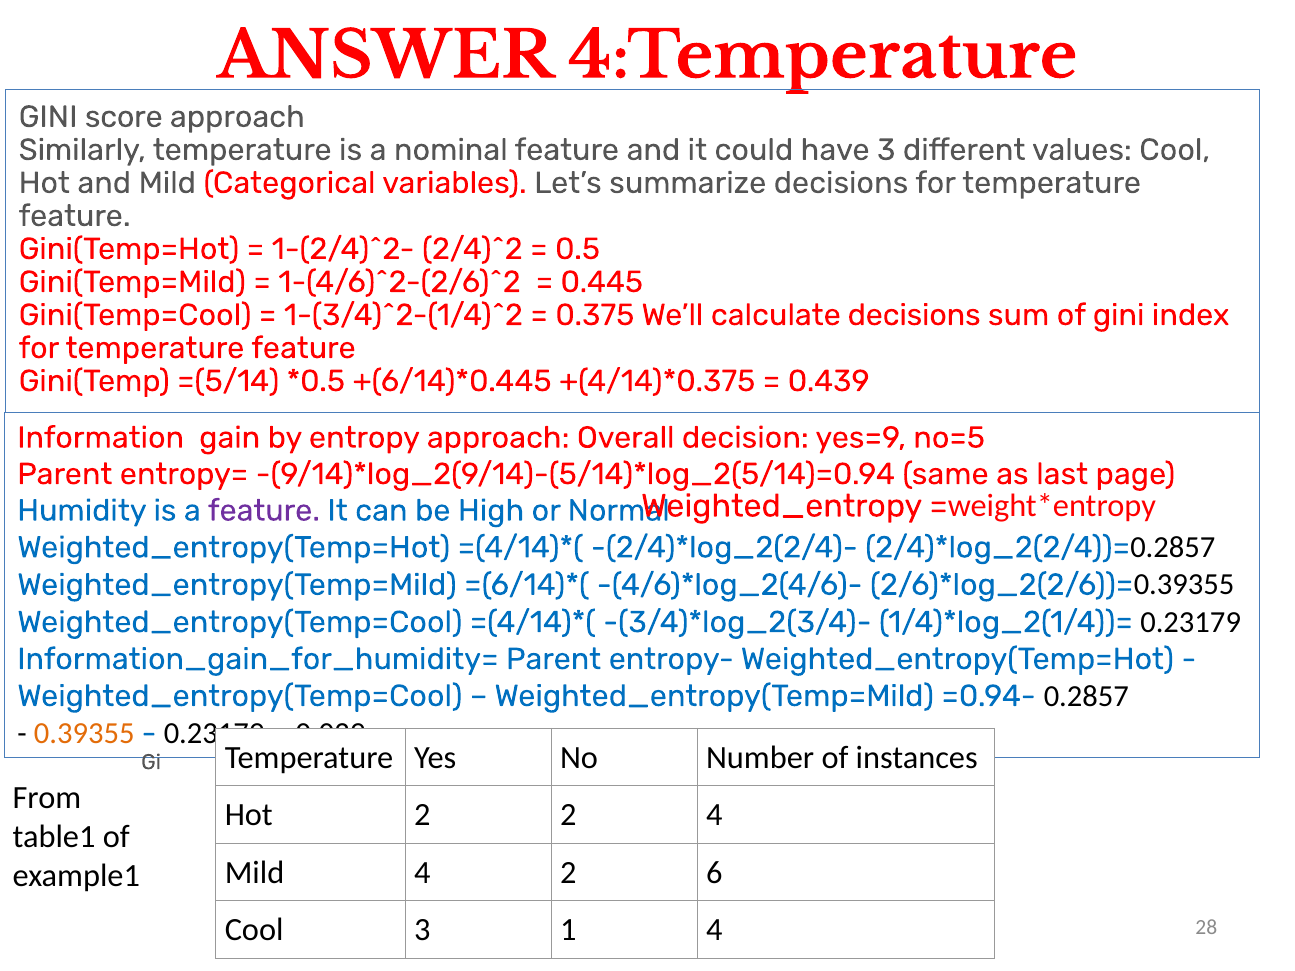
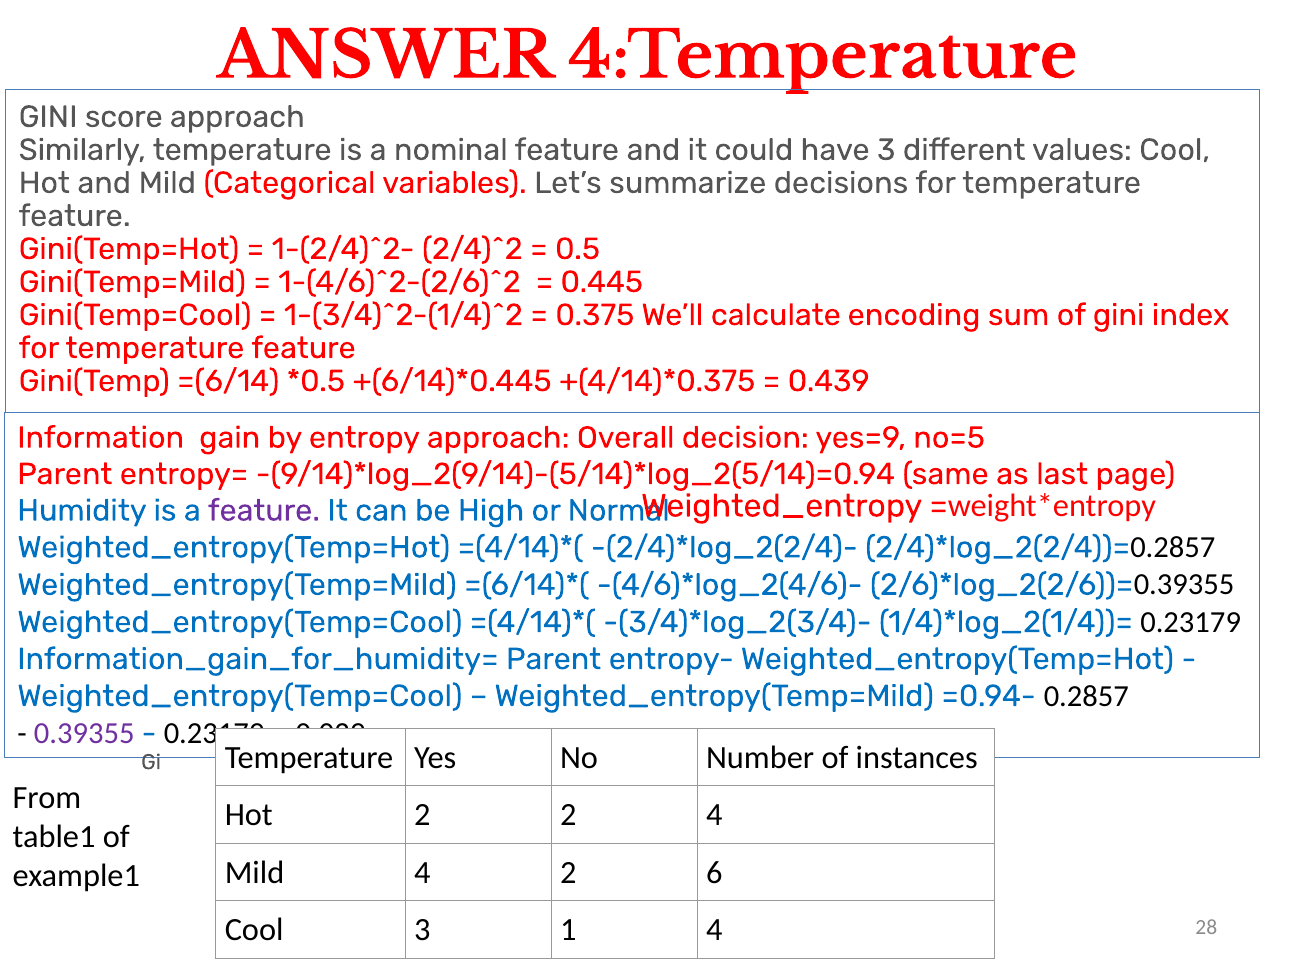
calculate decisions: decisions -> encoding
=(5/14: =(5/14 -> =(6/14
0.39355 at (84, 733) colour: orange -> purple
